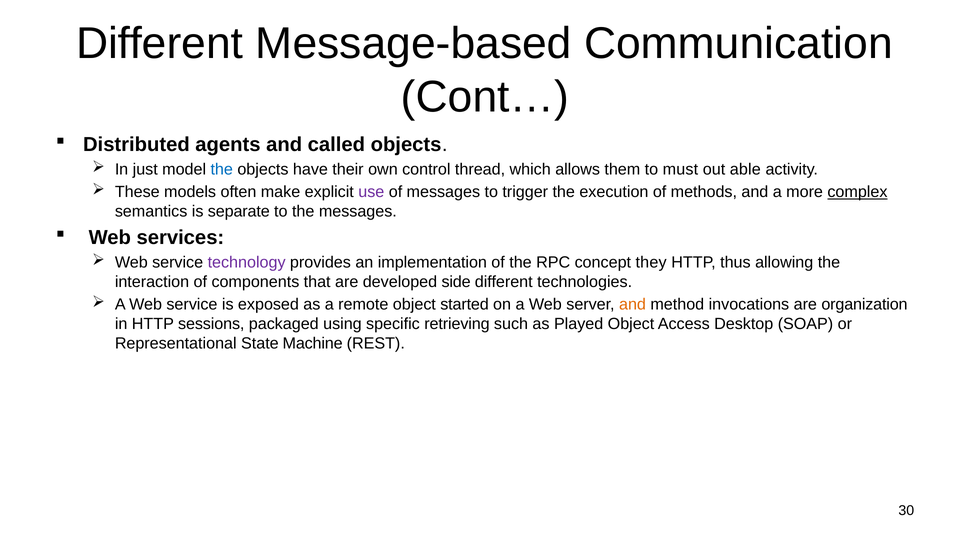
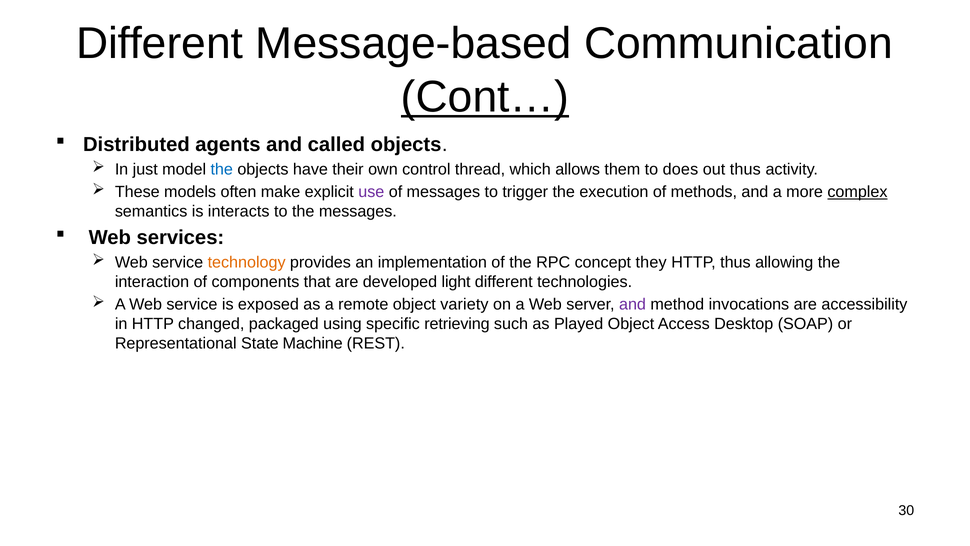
Cont… underline: none -> present
must: must -> does
out able: able -> thus
separate: separate -> interacts
technology colour: purple -> orange
side: side -> light
started: started -> variety
and at (633, 304) colour: orange -> purple
organization: organization -> accessibility
sessions: sessions -> changed
